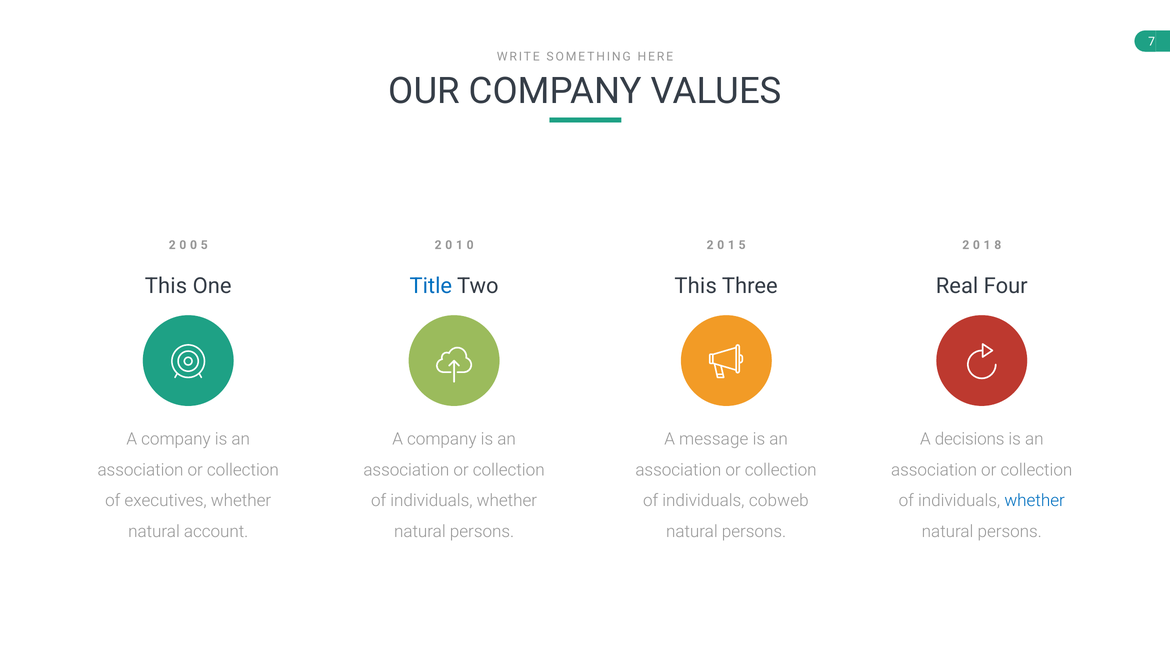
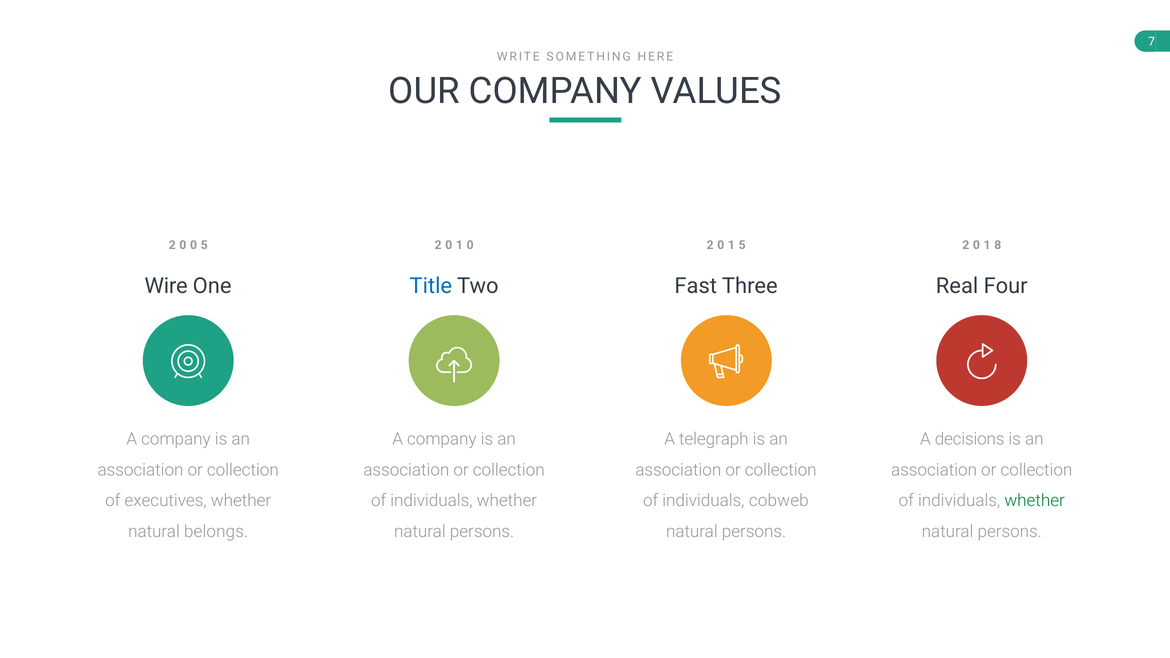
This at (166, 286): This -> Wire
This at (696, 286): This -> Fast
message: message -> telegraph
whether at (1035, 501) colour: blue -> green
account: account -> belongs
